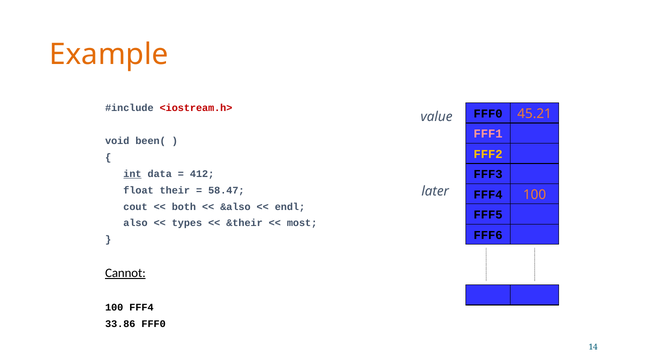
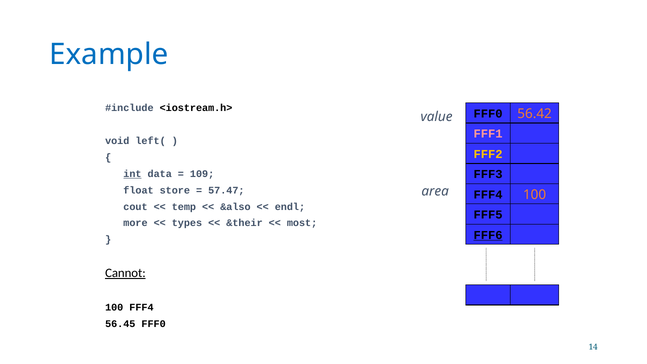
Example colour: orange -> blue
<iostream.h> colour: red -> black
45.21: 45.21 -> 56.42
been(: been( -> left(
412: 412 -> 109
their: their -> store
58.47: 58.47 -> 57.47
later: later -> area
both: both -> temp
also: also -> more
FFF6 underline: none -> present
33.86: 33.86 -> 56.45
